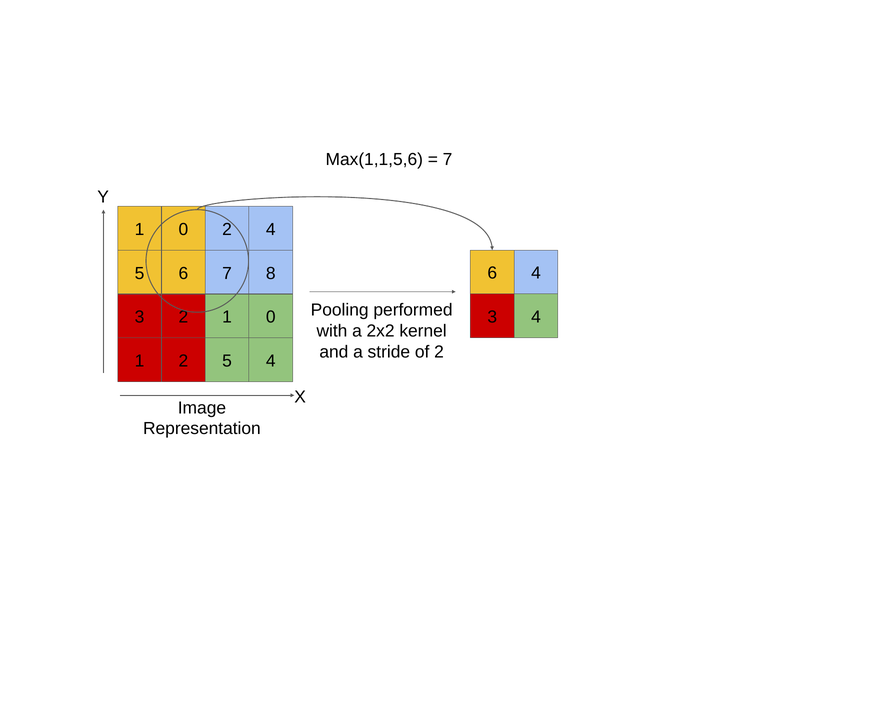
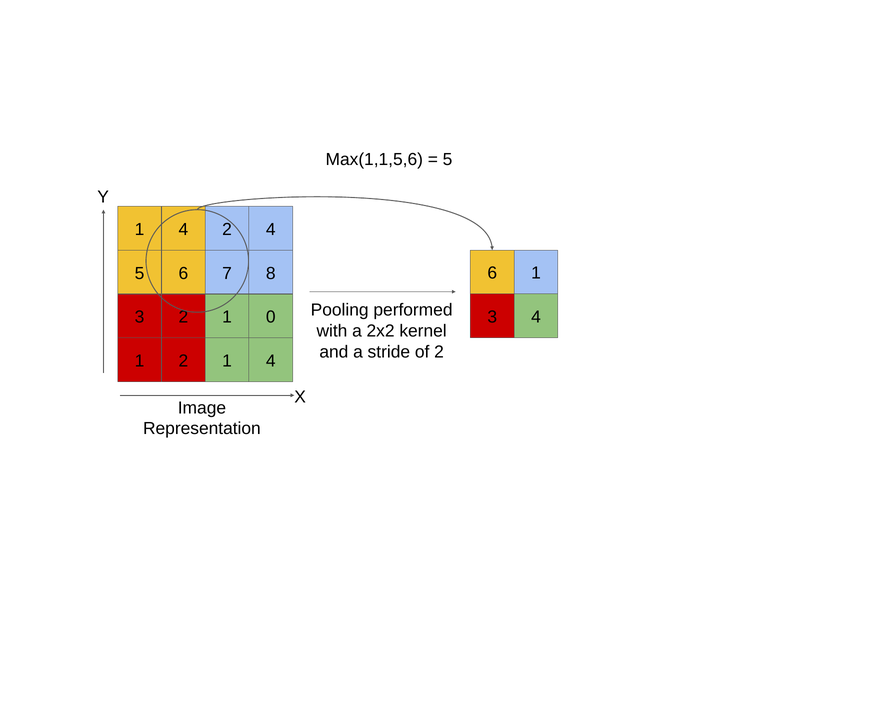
7 at (448, 159): 7 -> 5
0 at (183, 229): 0 -> 4
6 4: 4 -> 1
1 2 5: 5 -> 1
